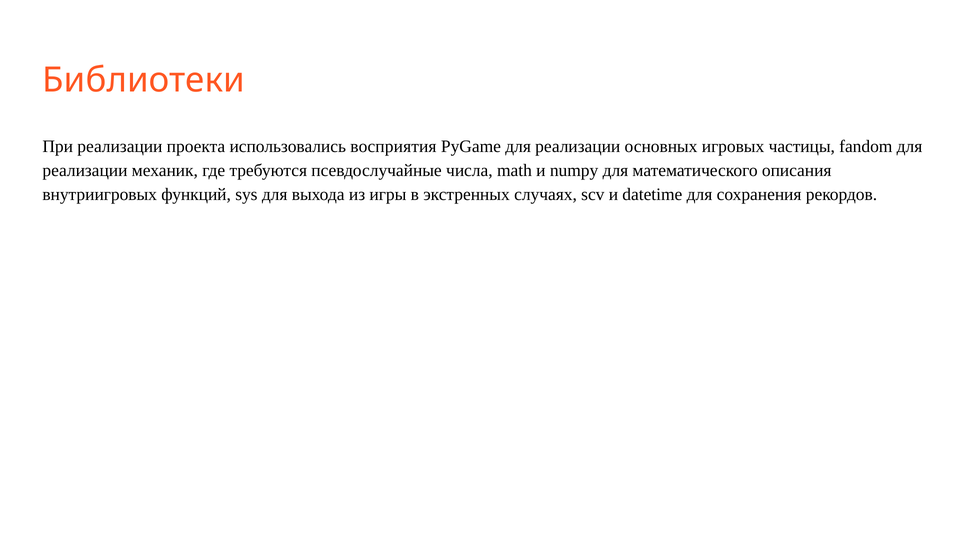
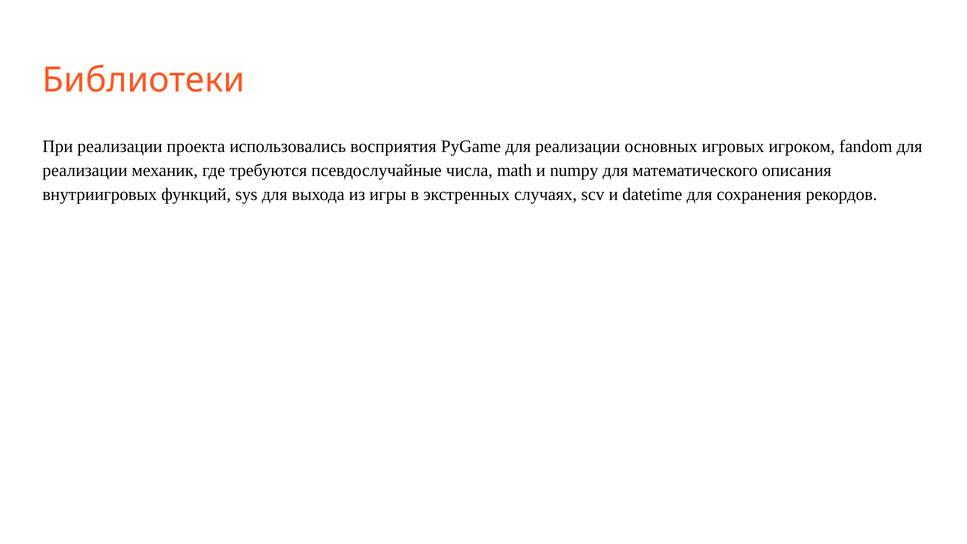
частицы: частицы -> игроком
